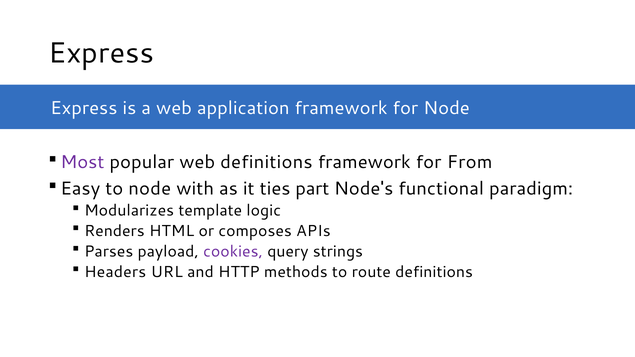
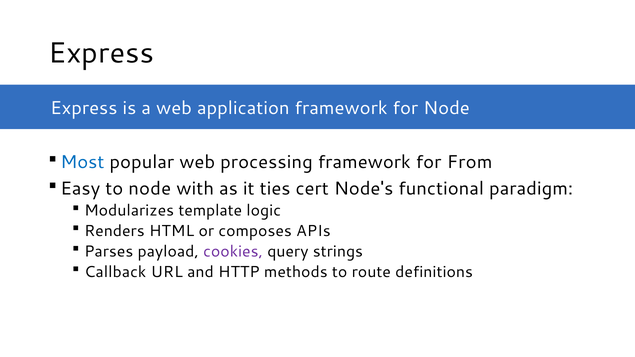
Most colour: purple -> blue
web definitions: definitions -> processing
part: part -> cert
Headers: Headers -> Callback
